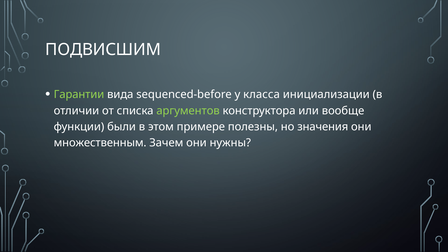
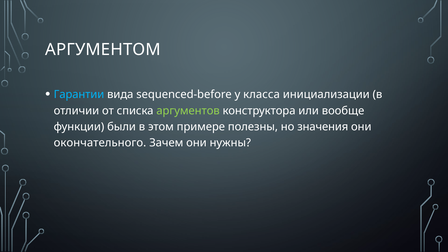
ПОДВИСШИМ: ПОДВИСШИМ -> АРГУМЕНТОМ
Гарантии colour: light green -> light blue
множественным: множественным -> окончательного
